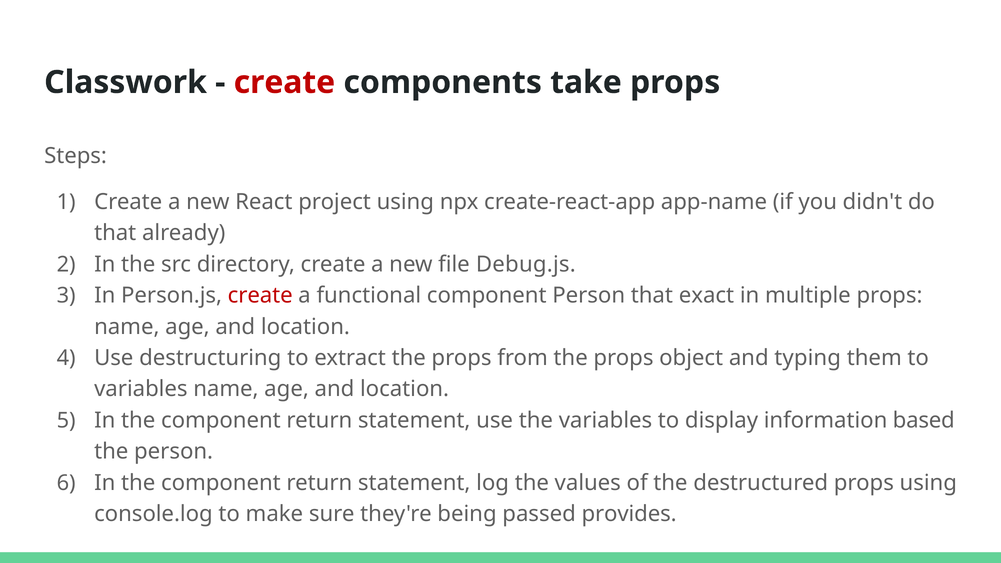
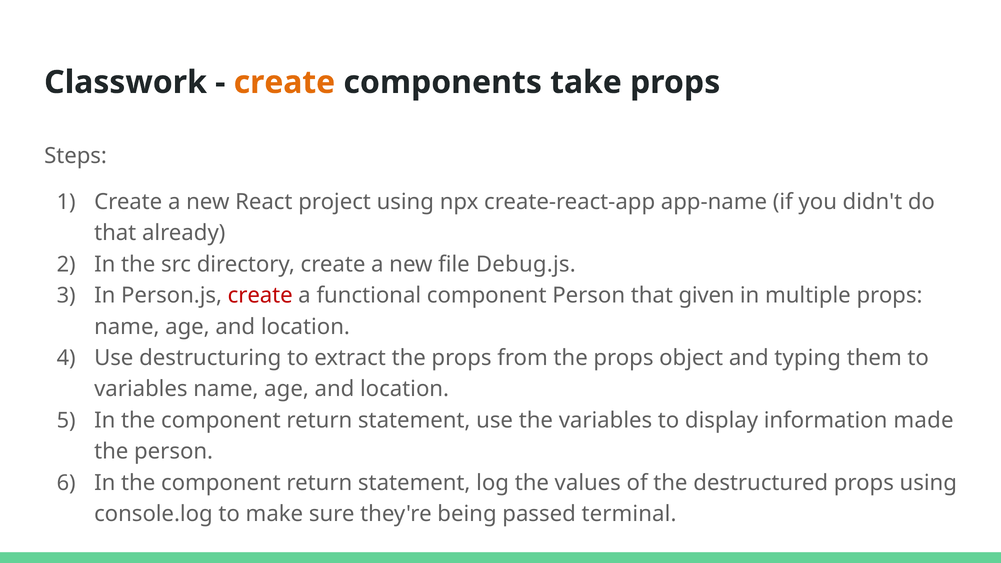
create at (284, 82) colour: red -> orange
exact: exact -> given
based: based -> made
provides: provides -> terminal
